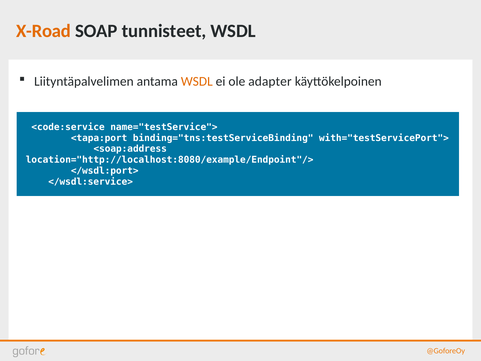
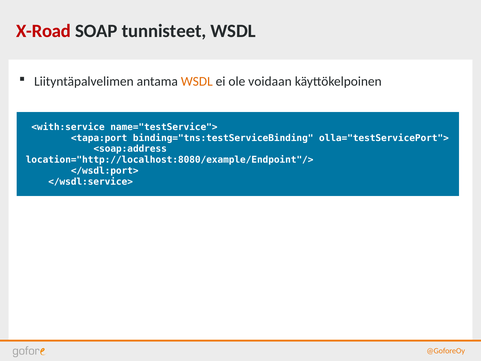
X-Road colour: orange -> red
adapter: adapter -> voidaan
<code:service: <code:service -> <with:service
with="testServicePort">: with="testServicePort"> -> olla="testServicePort">
